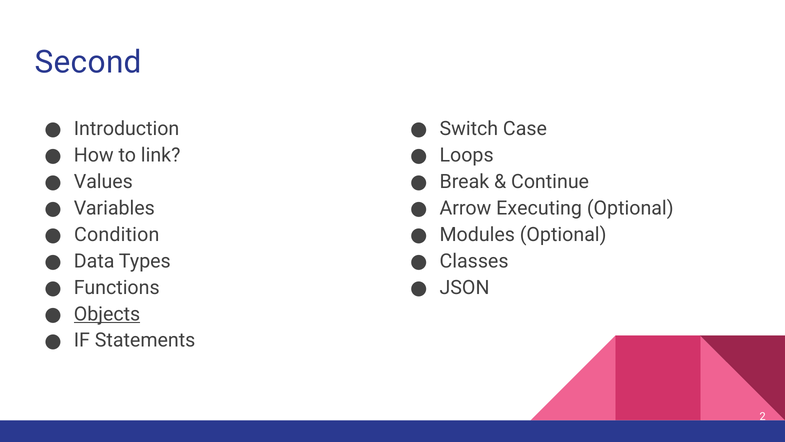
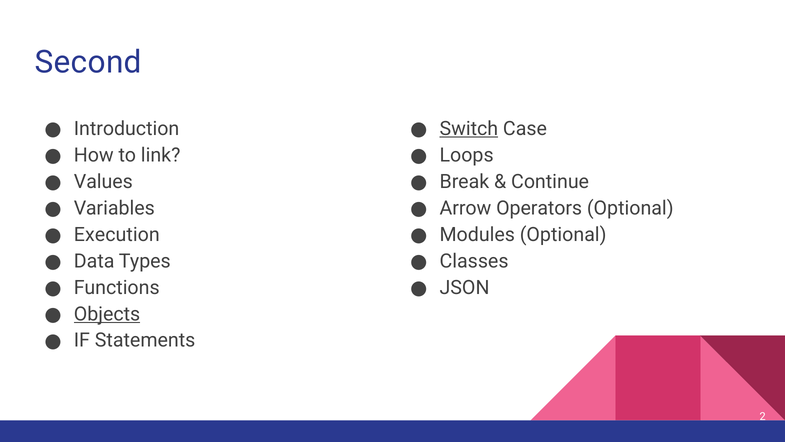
Switch underline: none -> present
Executing: Executing -> Operators
Condition: Condition -> Execution
